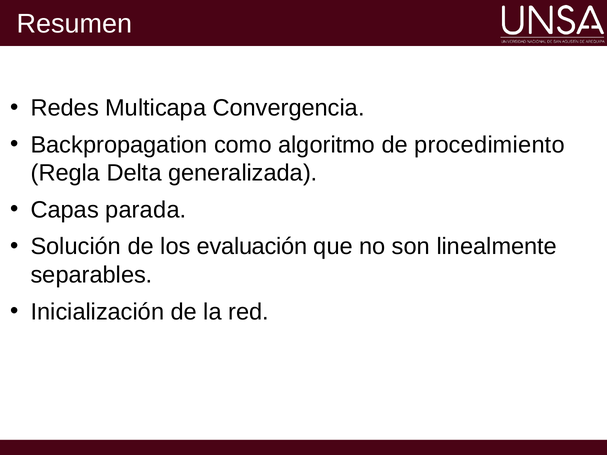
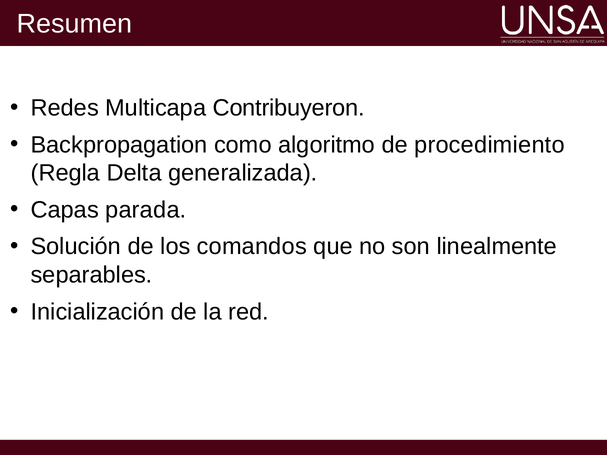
Convergencia: Convergencia -> Contribuyeron
evaluación: evaluación -> comandos
